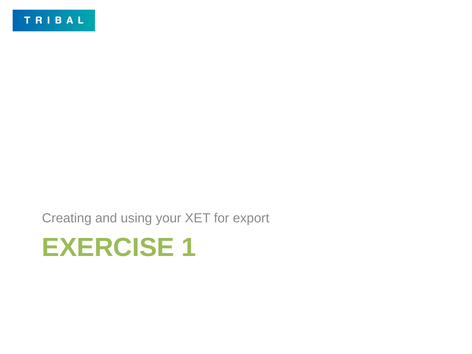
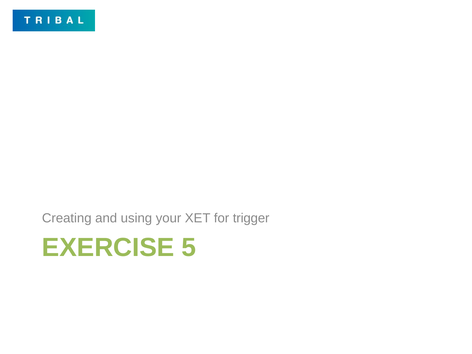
export: export -> trigger
1: 1 -> 5
